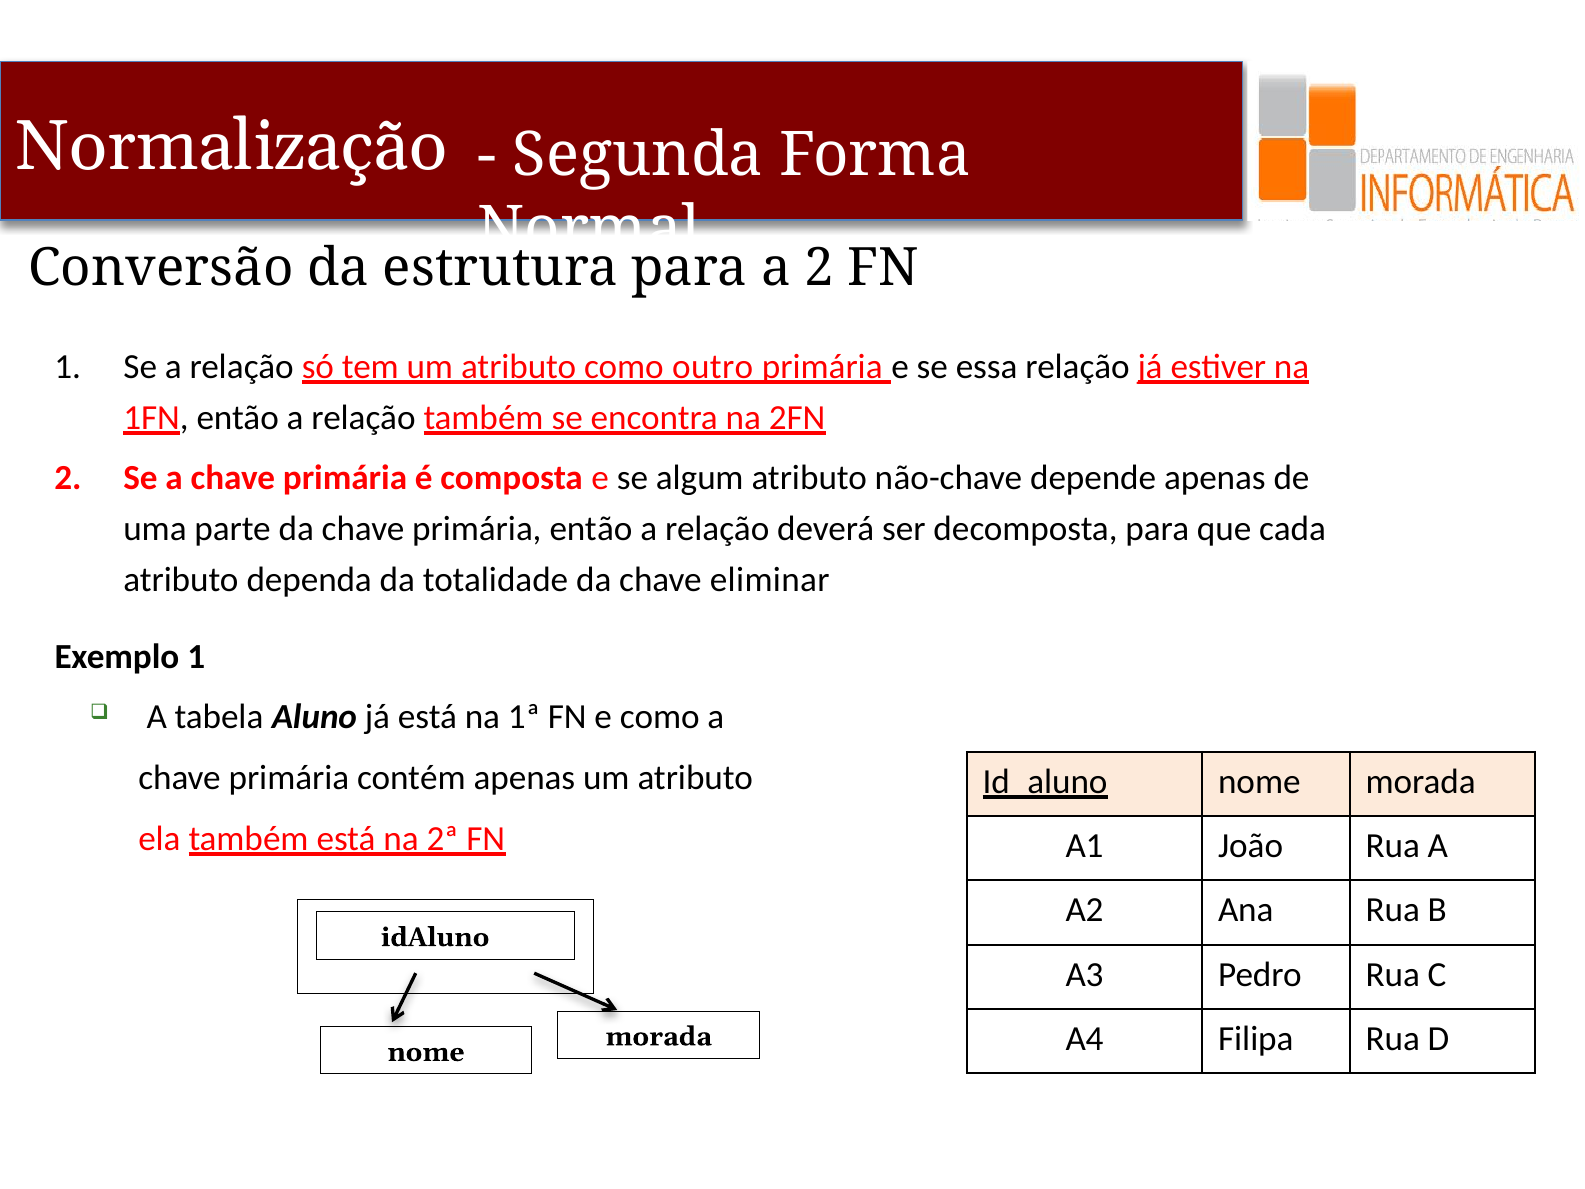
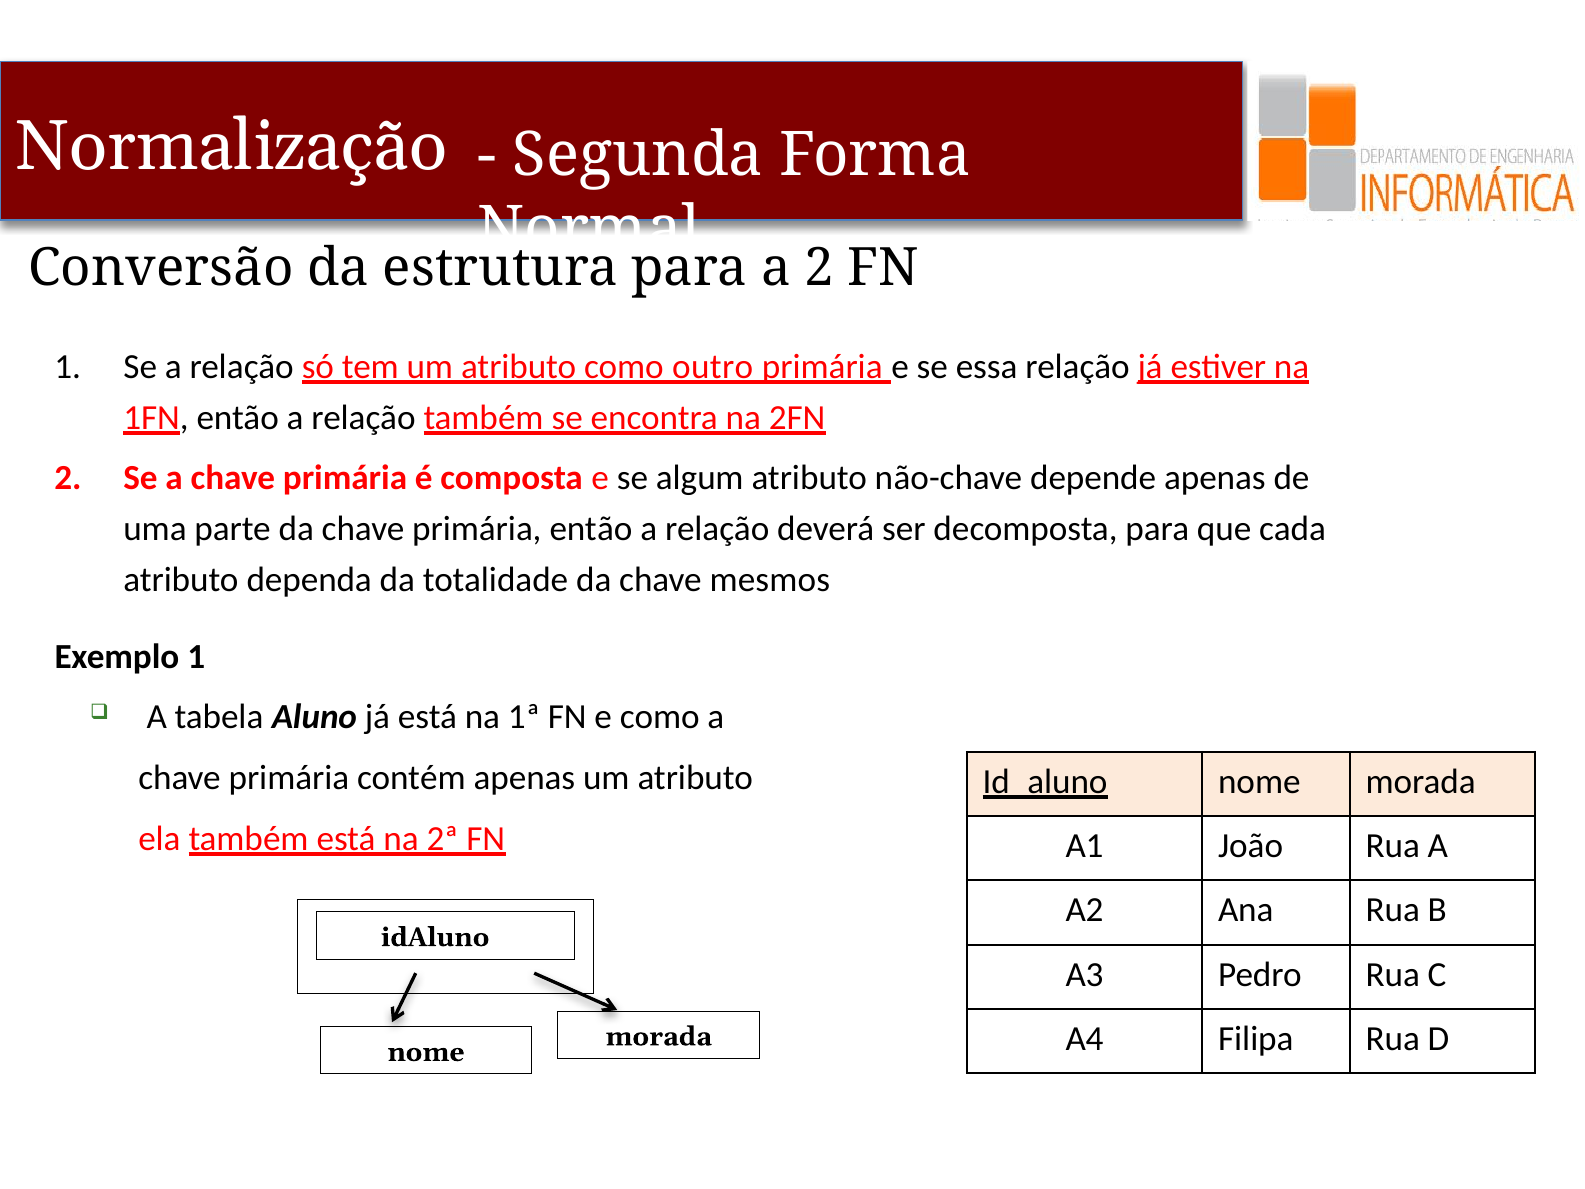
eliminar: eliminar -> mesmos
